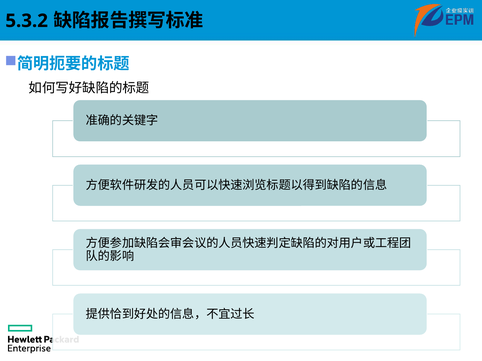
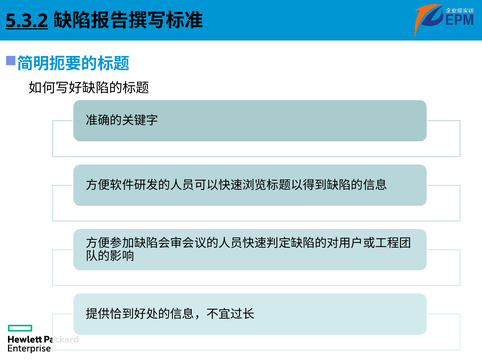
5.3.2 underline: none -> present
